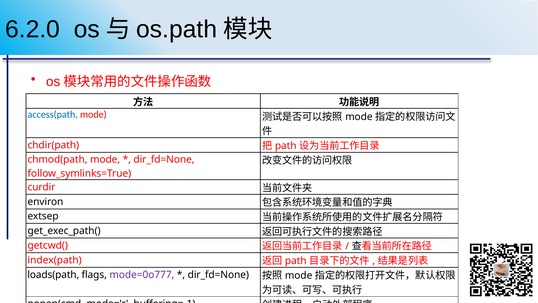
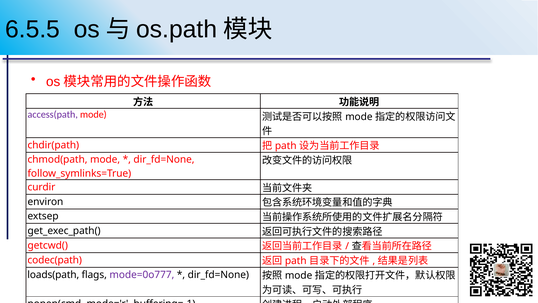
6.2.0: 6.2.0 -> 6.5.5
access(path colour: blue -> purple
index(path: index(path -> codec(path
